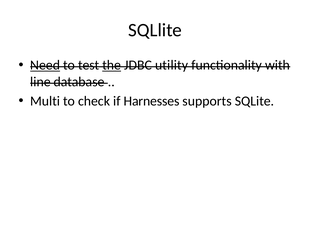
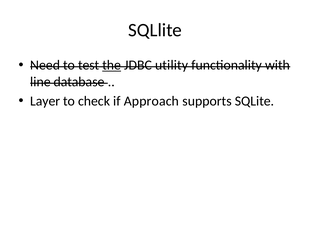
Need underline: present -> none
Multi: Multi -> Layer
Harnesses: Harnesses -> Approach
